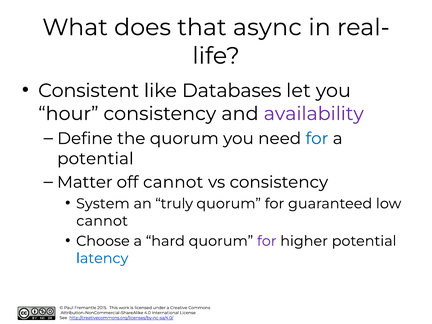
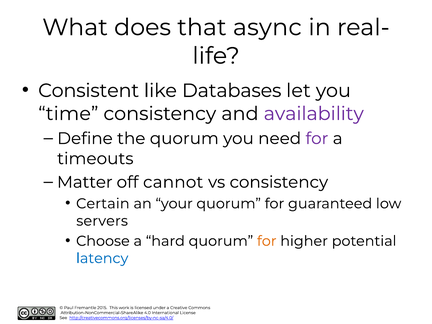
hour: hour -> time
for at (317, 138) colour: blue -> purple
potential at (95, 159): potential -> timeouts
System: System -> Certain
truly: truly -> your
cannot at (102, 221): cannot -> servers
for at (267, 241) colour: purple -> orange
